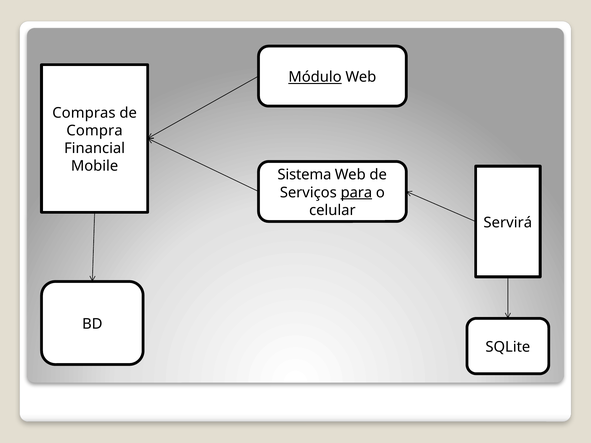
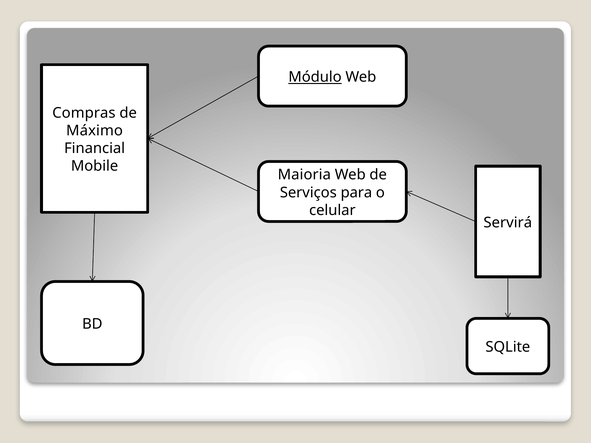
Compra: Compra -> Máximo
Sistema: Sistema -> Maioria
para underline: present -> none
